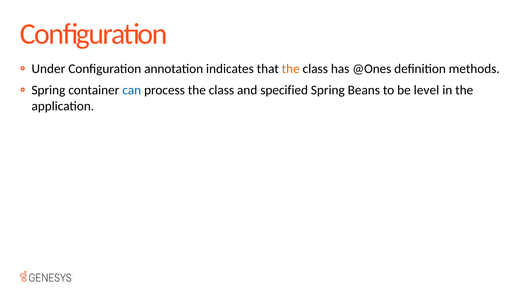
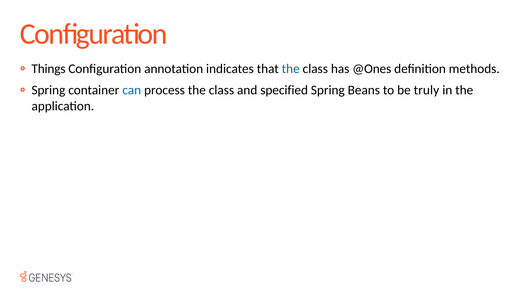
Under: Under -> Things
the at (291, 69) colour: orange -> blue
level: level -> truly
